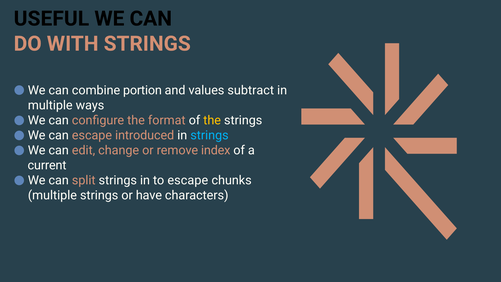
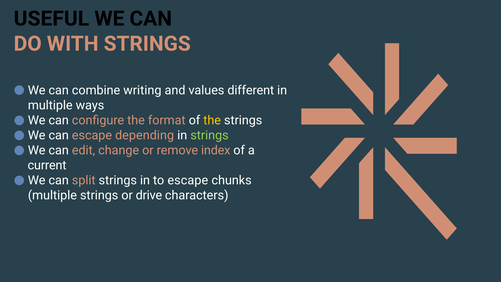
portion: portion -> writing
subtract: subtract -> different
introduced: introduced -> depending
strings at (209, 135) colour: light blue -> light green
have: have -> drive
